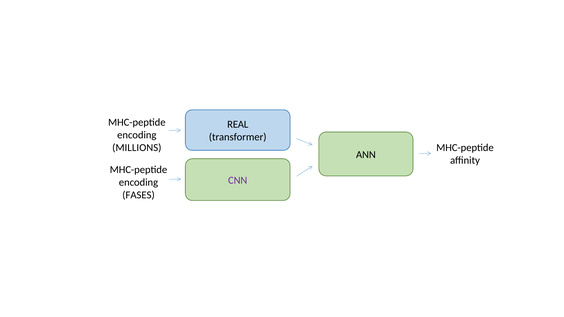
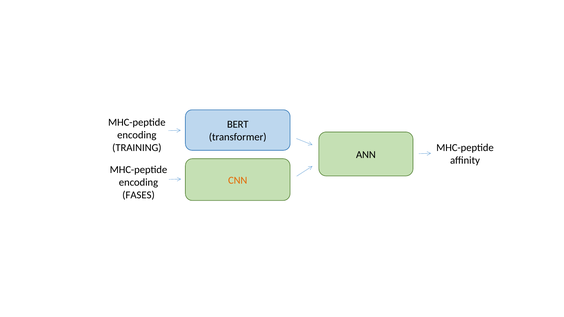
REAL: REAL -> BERT
MILLIONS: MILLIONS -> TRAINING
CNN colour: purple -> orange
